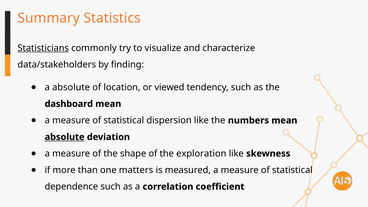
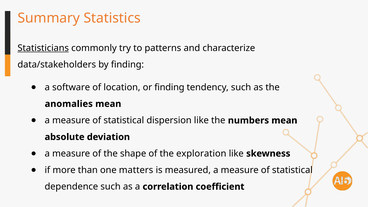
visualize: visualize -> patterns
a absolute: absolute -> software
or viewed: viewed -> finding
dashboard: dashboard -> anomalies
absolute at (65, 137) underline: present -> none
